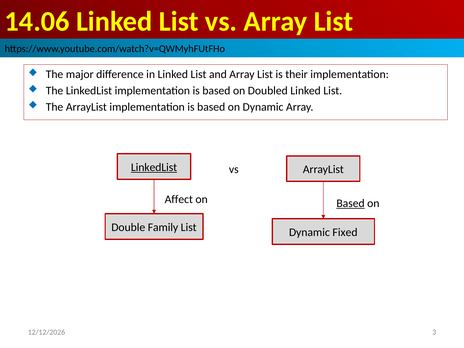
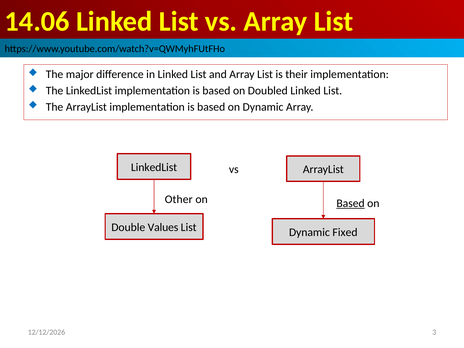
LinkedList at (154, 167) underline: present -> none
Affect: Affect -> Other
Family: Family -> Values
